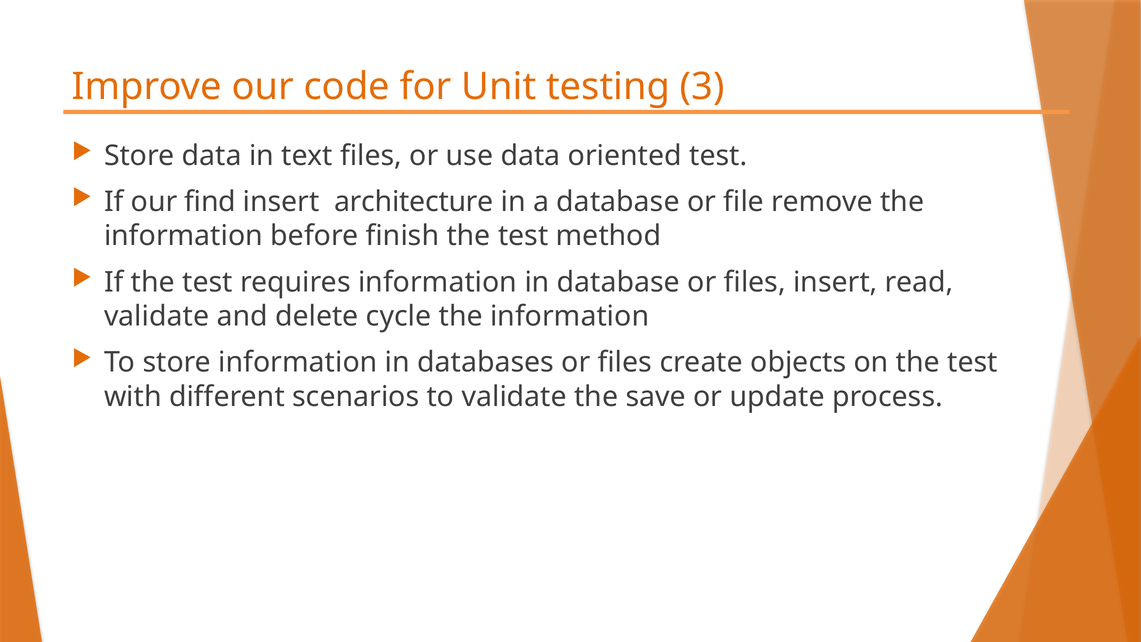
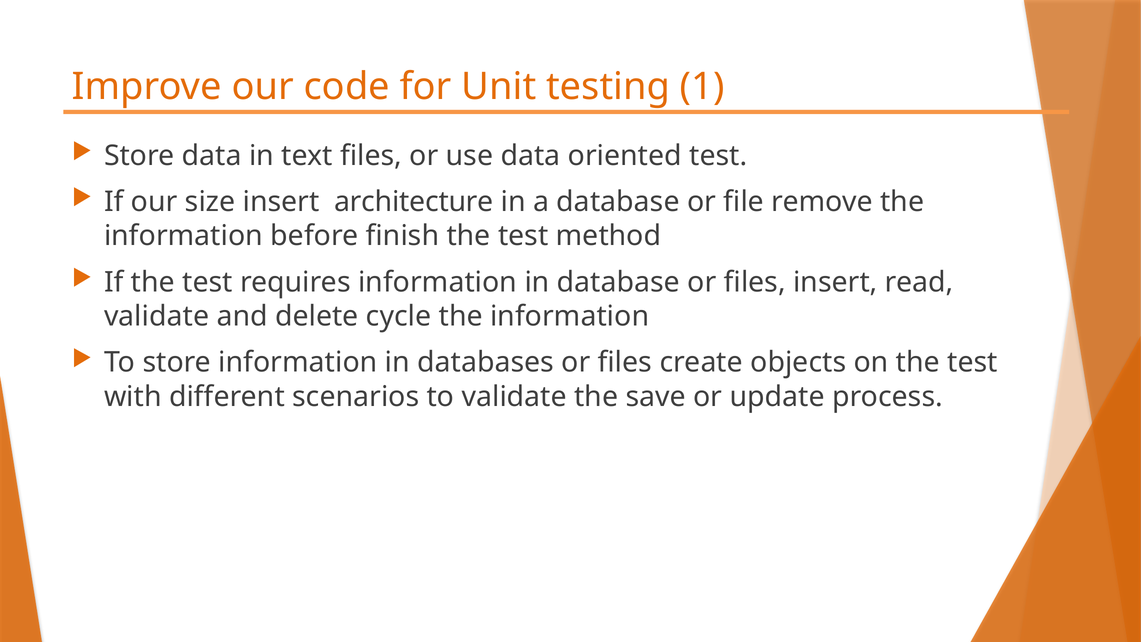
3: 3 -> 1
find: find -> size
